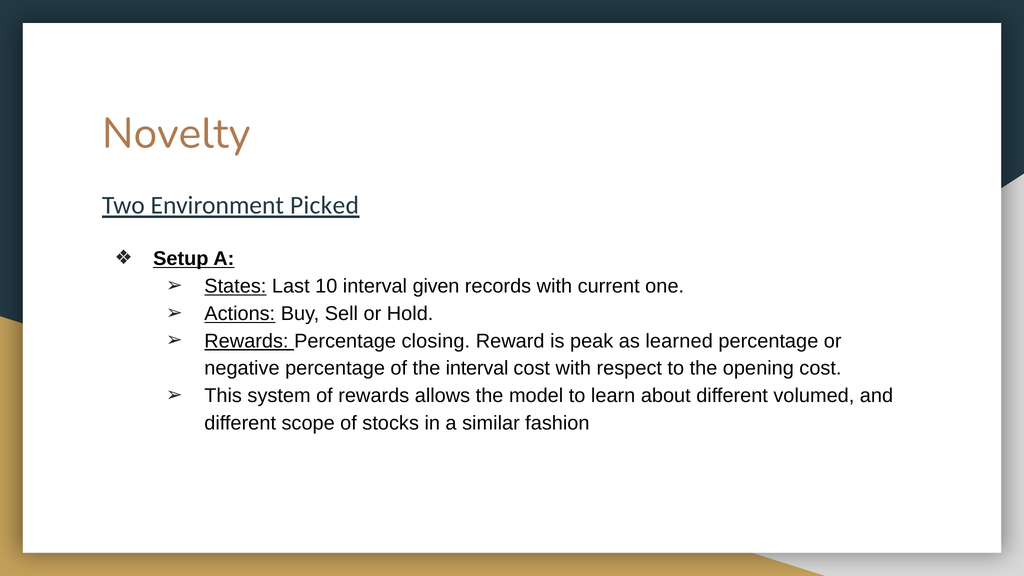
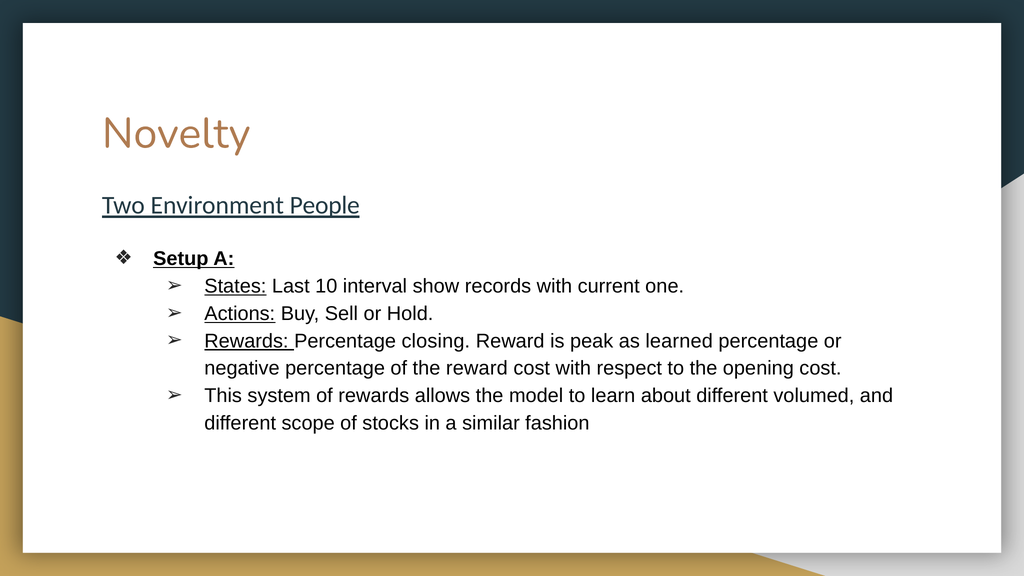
Picked: Picked -> People
given: given -> show
the interval: interval -> reward
